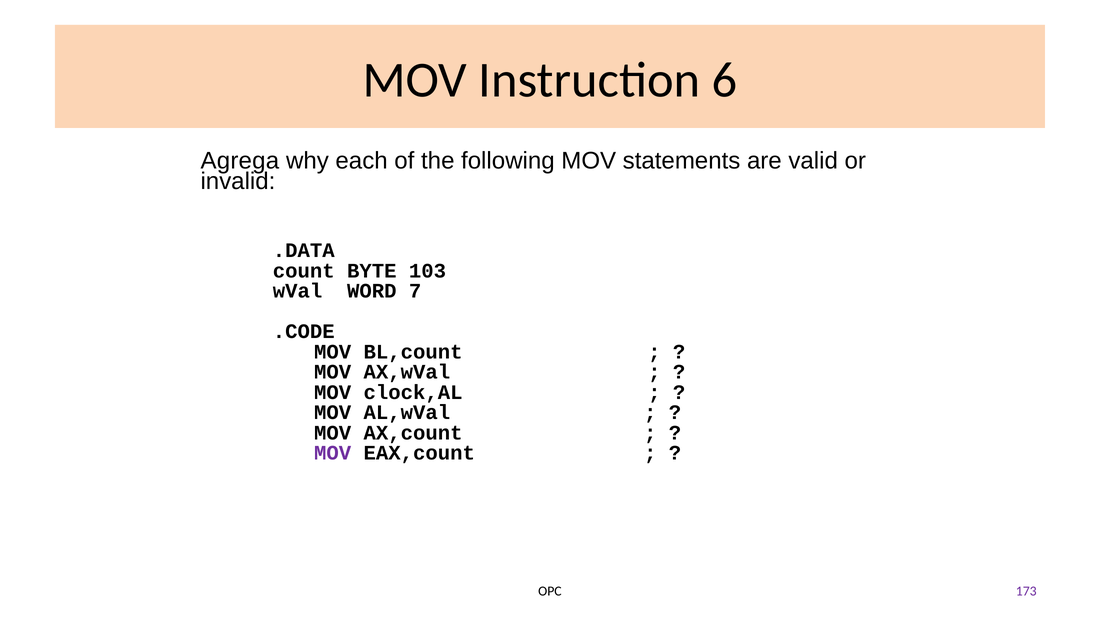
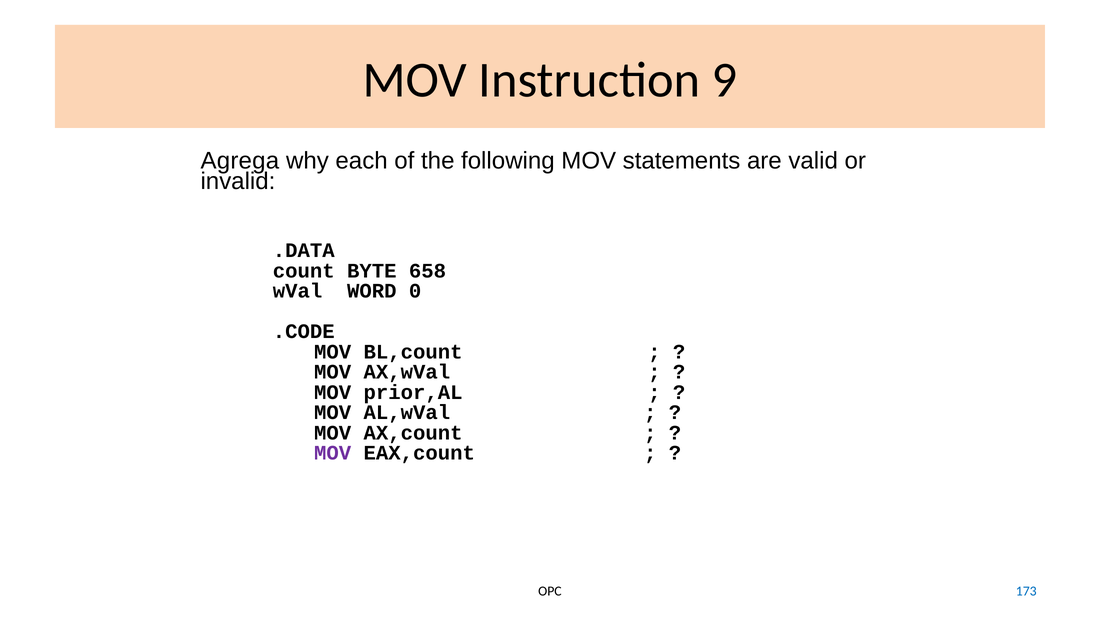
6: 6 -> 9
103: 103 -> 658
7: 7 -> 0
clock,AL: clock,AL -> prior,AL
173 colour: purple -> blue
